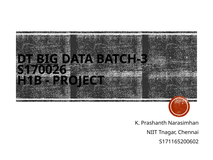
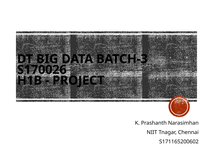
BIG underline: present -> none
